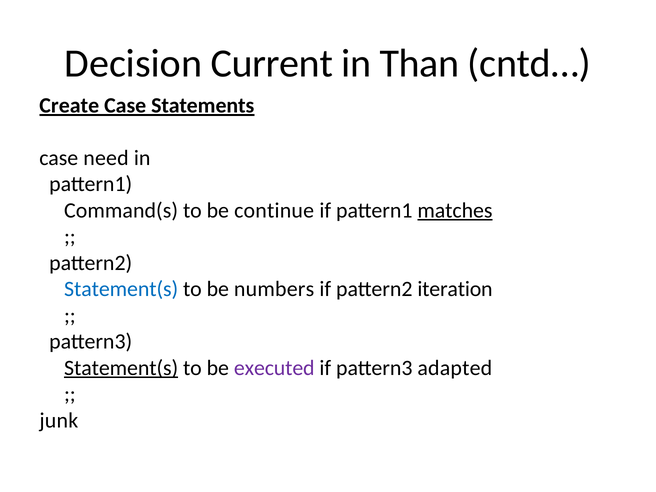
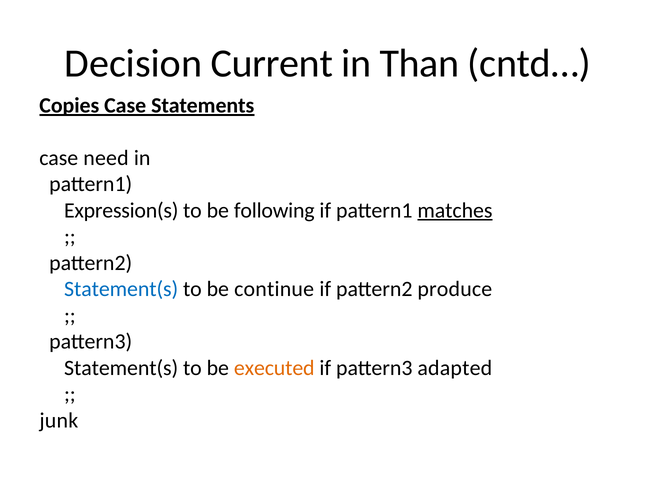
Create: Create -> Copies
Command(s: Command(s -> Expression(s
continue: continue -> following
numbers: numbers -> continue
iteration: iteration -> produce
Statement(s at (121, 368) underline: present -> none
executed colour: purple -> orange
